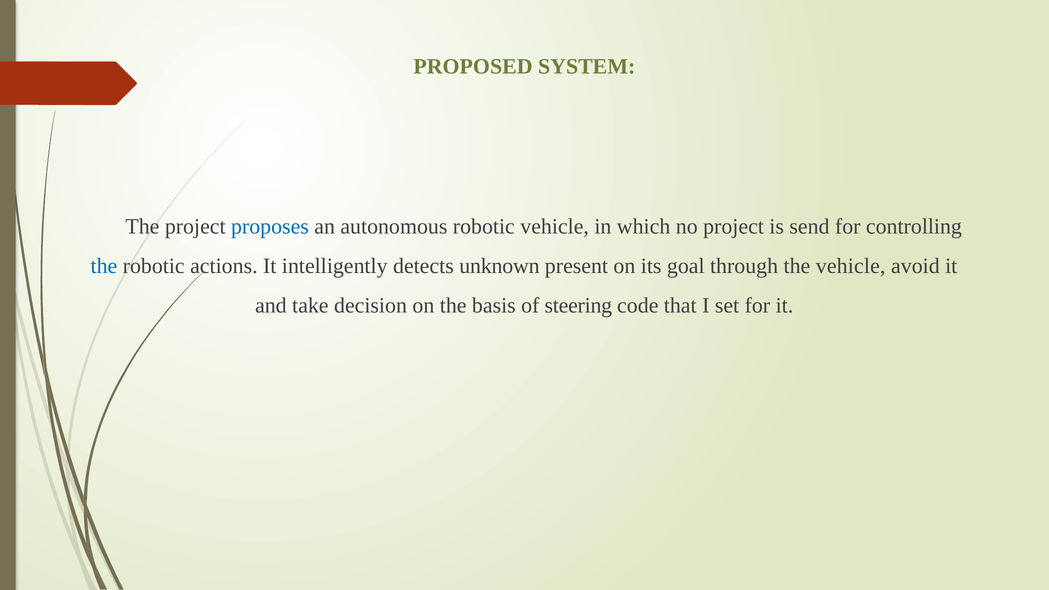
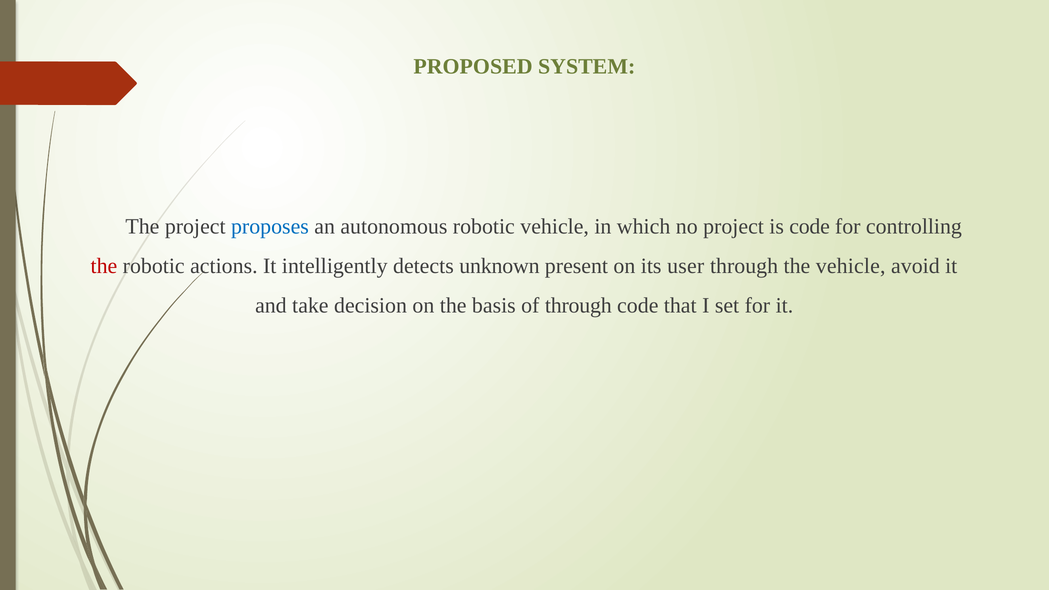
is send: send -> code
the at (104, 266) colour: blue -> red
goal: goal -> user
of steering: steering -> through
